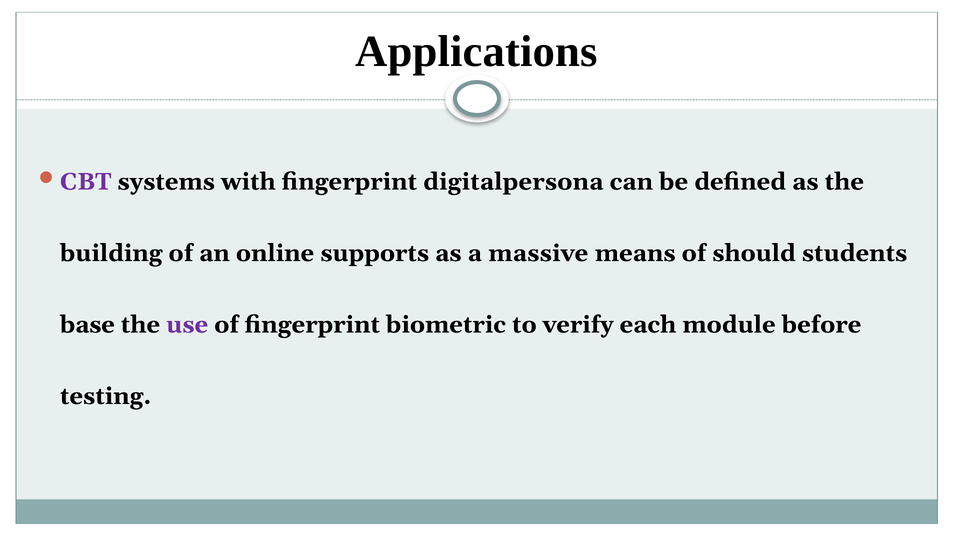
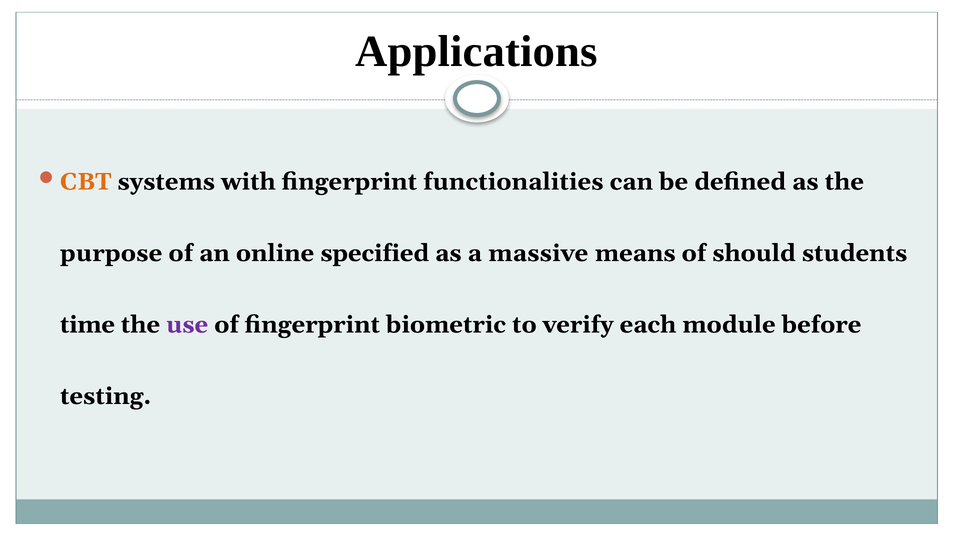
CBT colour: purple -> orange
digitalpersona: digitalpersona -> functionalities
building: building -> purpose
supports: supports -> specified
base: base -> time
